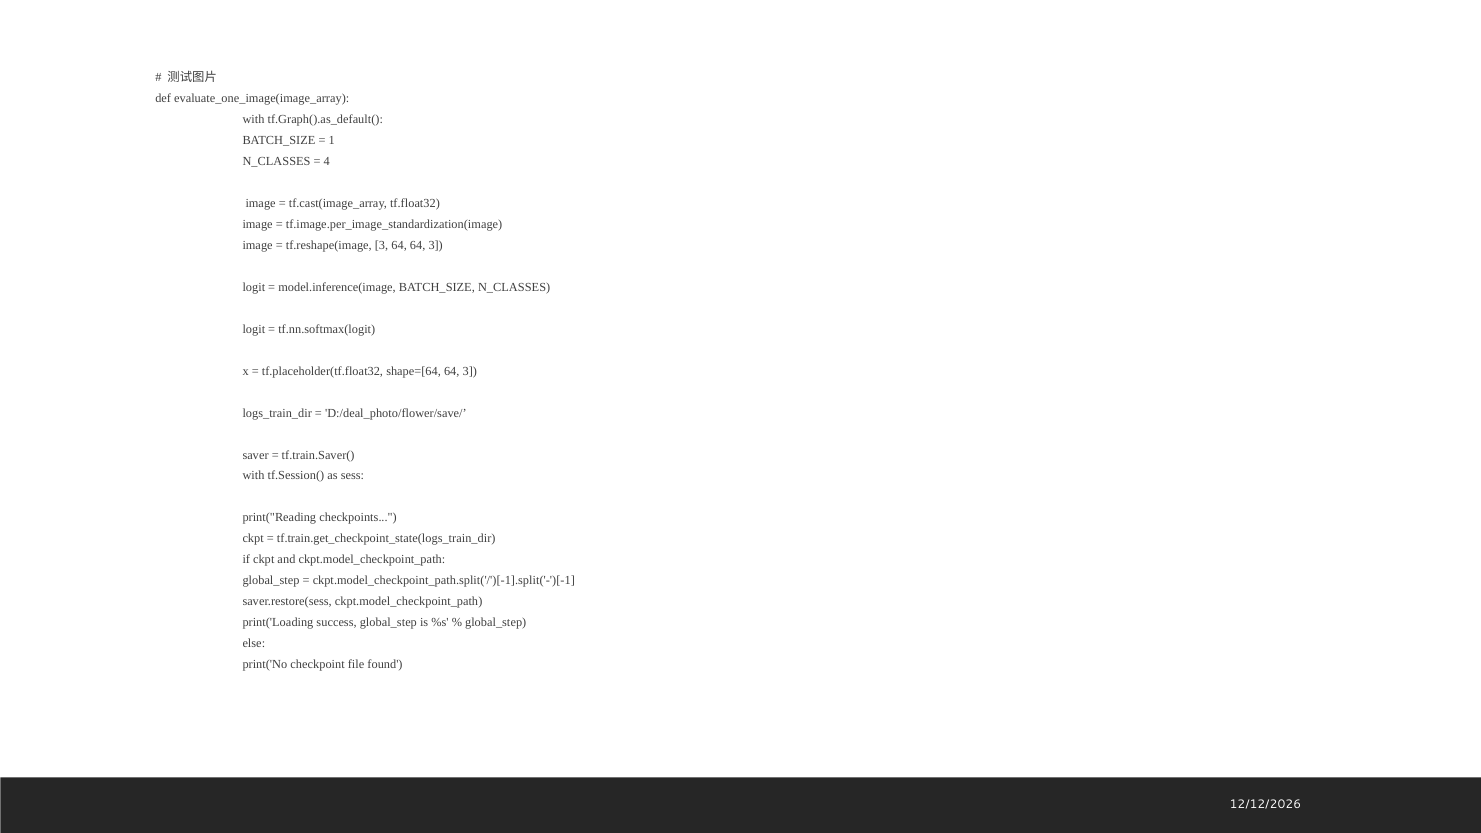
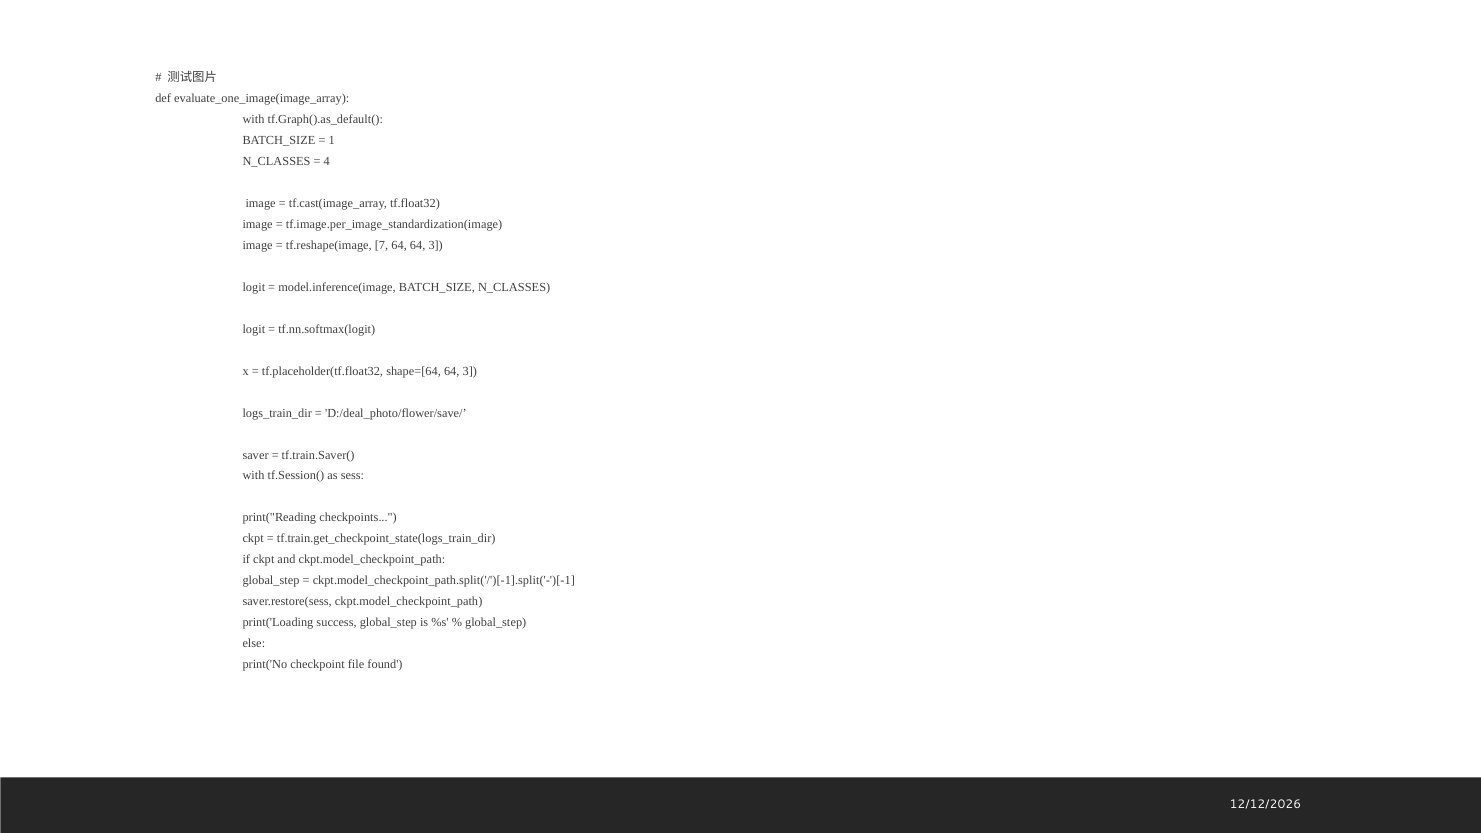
tf.reshape(image 3: 3 -> 7
